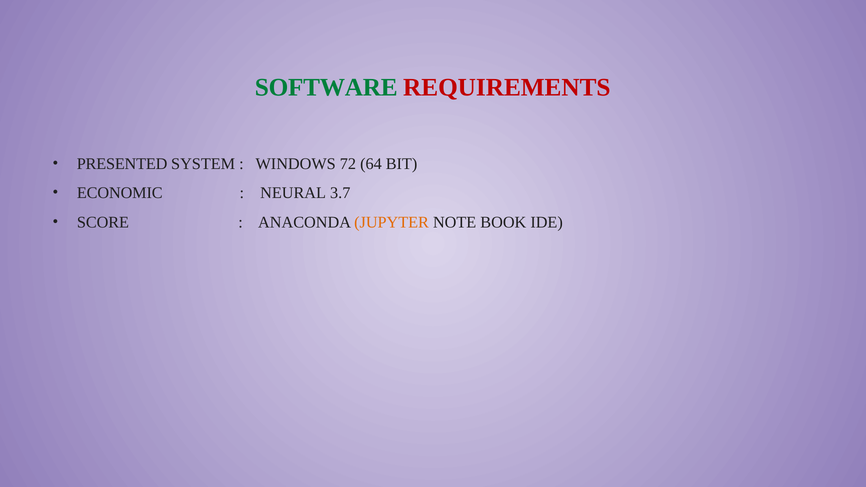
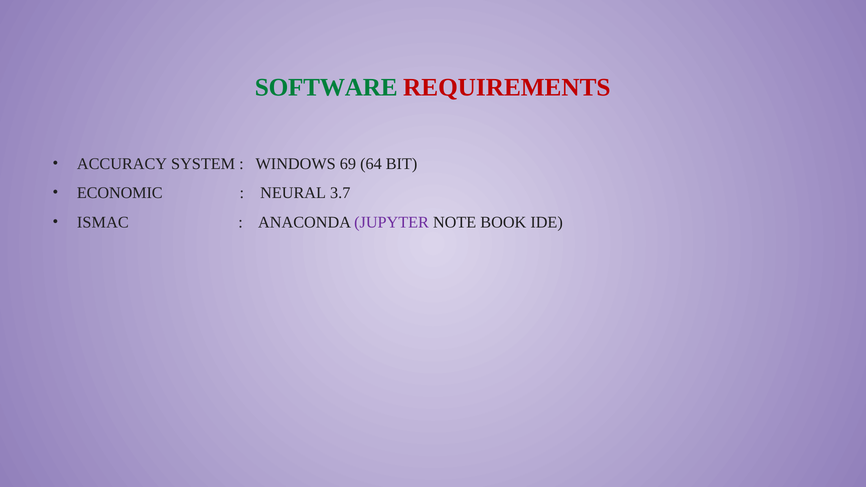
PRESENTED: PRESENTED -> ACCURACY
72: 72 -> 69
SCORE: SCORE -> ISMAC
JUPYTER colour: orange -> purple
